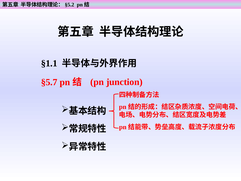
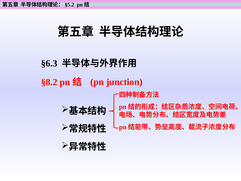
§1.1: §1.1 -> §6.3
§5.7: §5.7 -> §8.2
